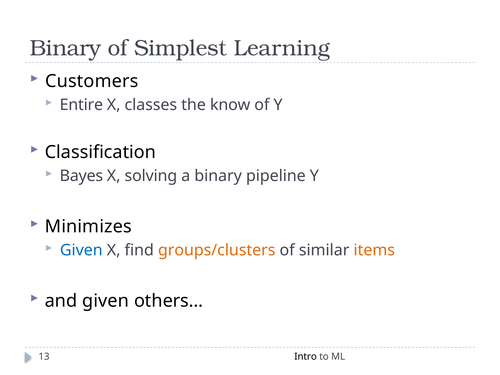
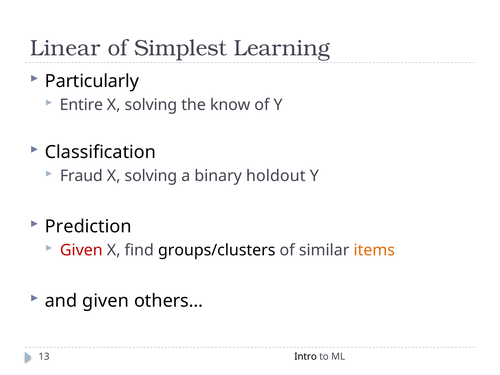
Binary at (65, 48): Binary -> Linear
Customers: Customers -> Particularly
classes at (151, 105): classes -> solving
Bayes: Bayes -> Fraud
pipeline: pipeline -> holdout
Minimizes: Minimizes -> Prediction
Given at (81, 250) colour: blue -> red
groups/clusters colour: orange -> black
